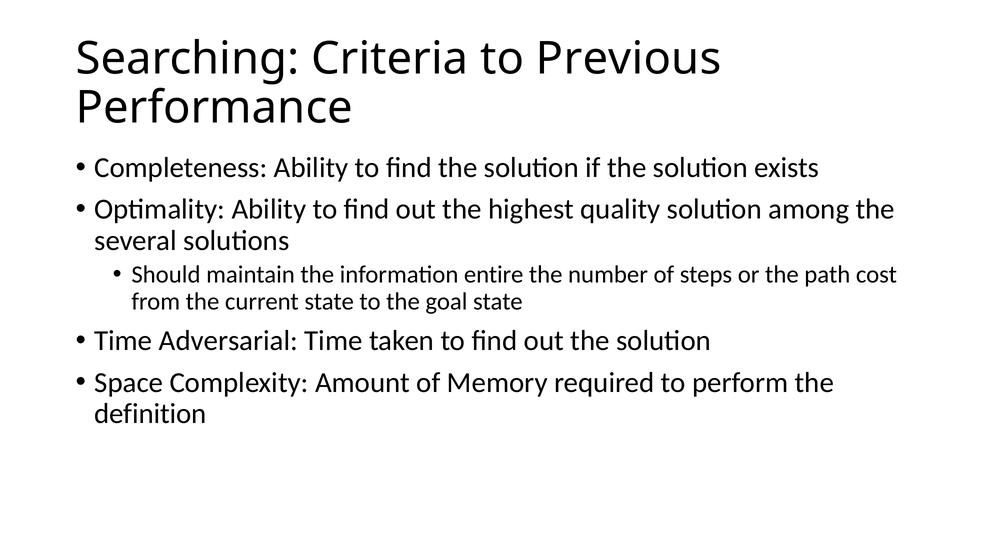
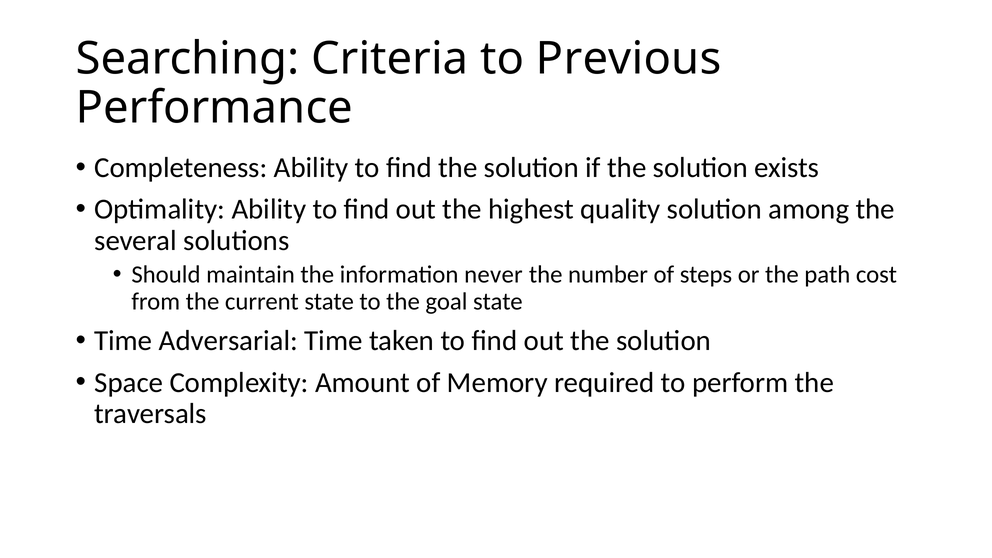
entire: entire -> never
definition: definition -> traversals
